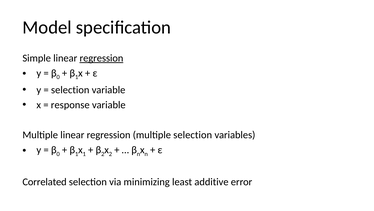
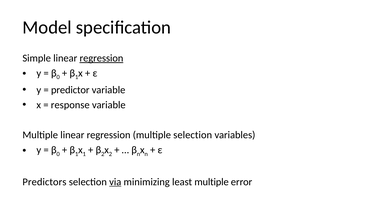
selection at (70, 90): selection -> predictor
Correlated: Correlated -> Predictors
via underline: none -> present
least additive: additive -> multiple
